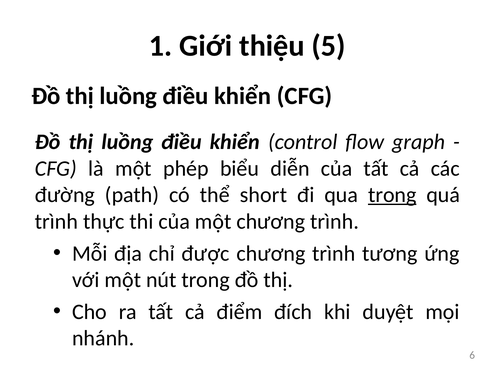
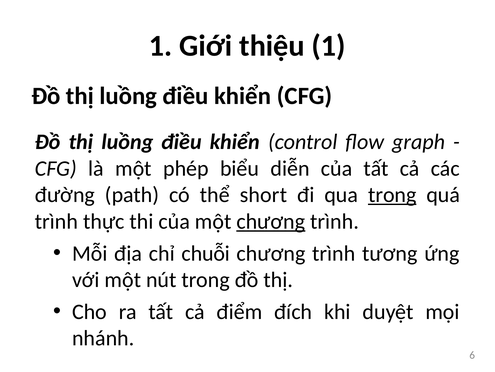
thiệu 5: 5 -> 1
chương at (271, 221) underline: none -> present
được: được -> chuỗi
